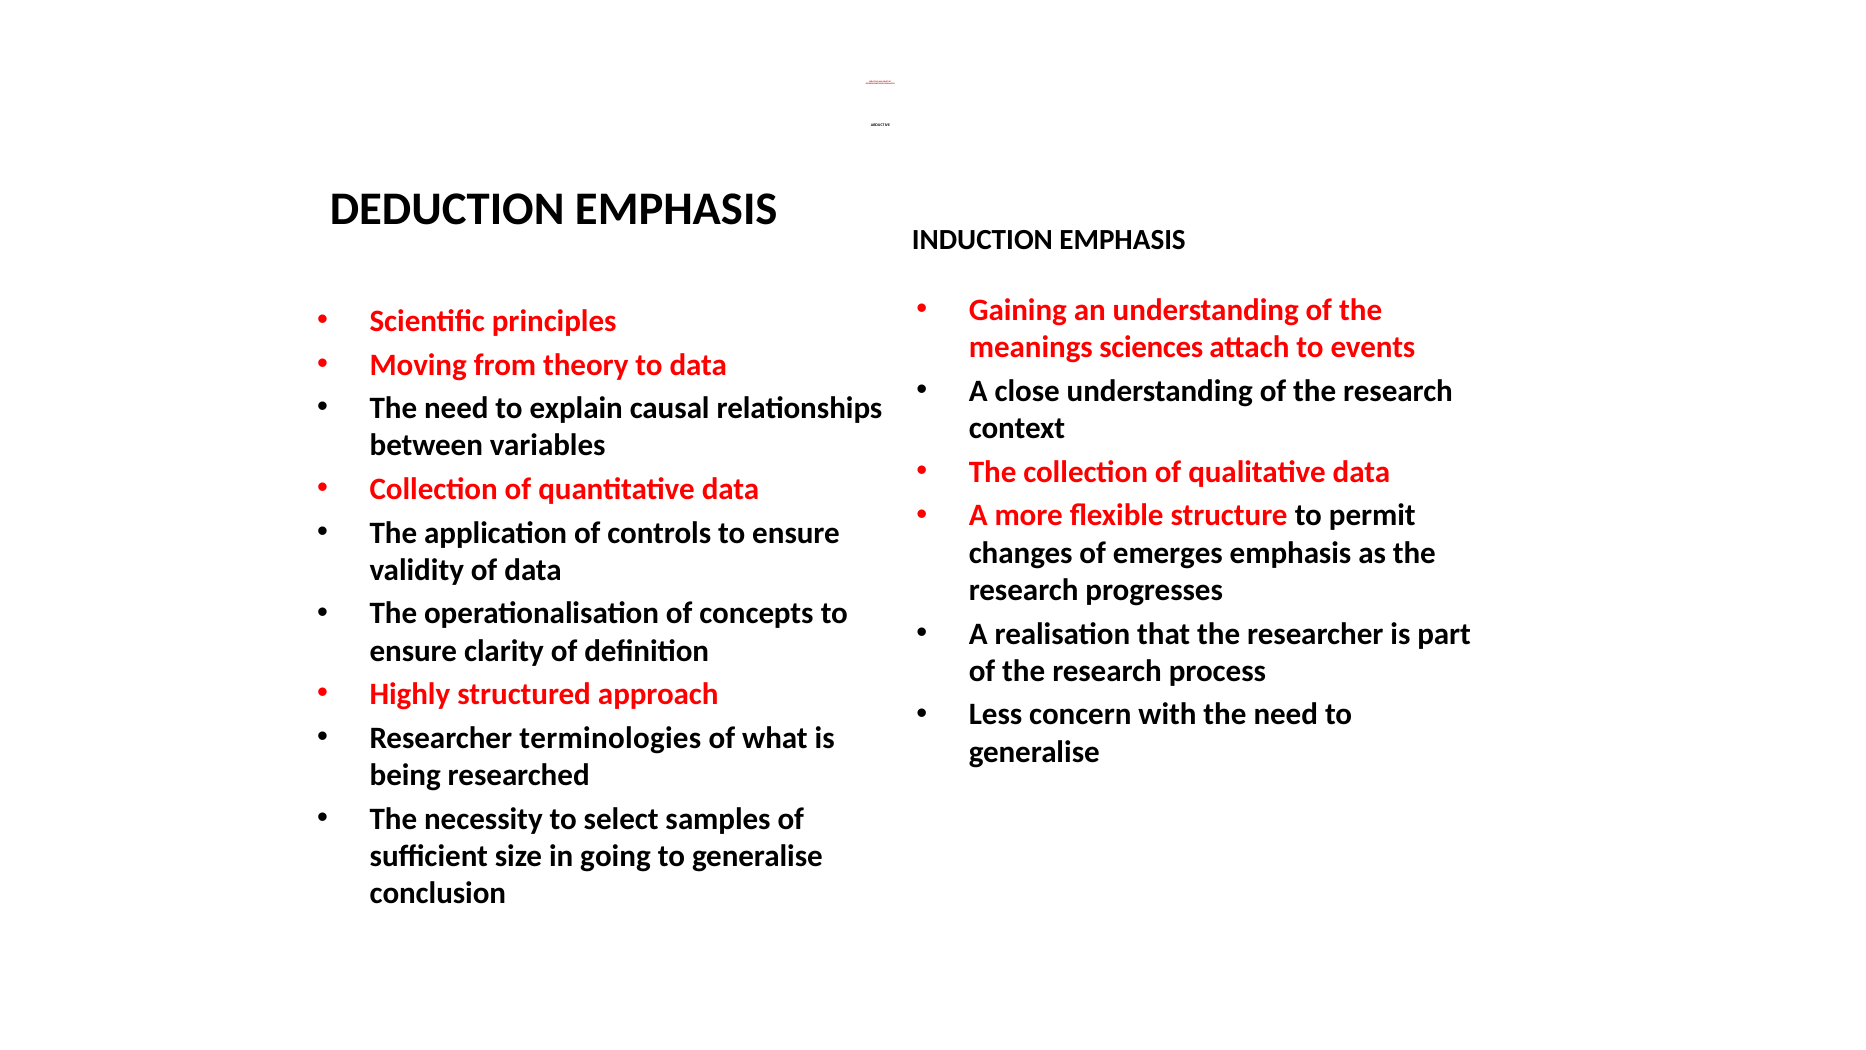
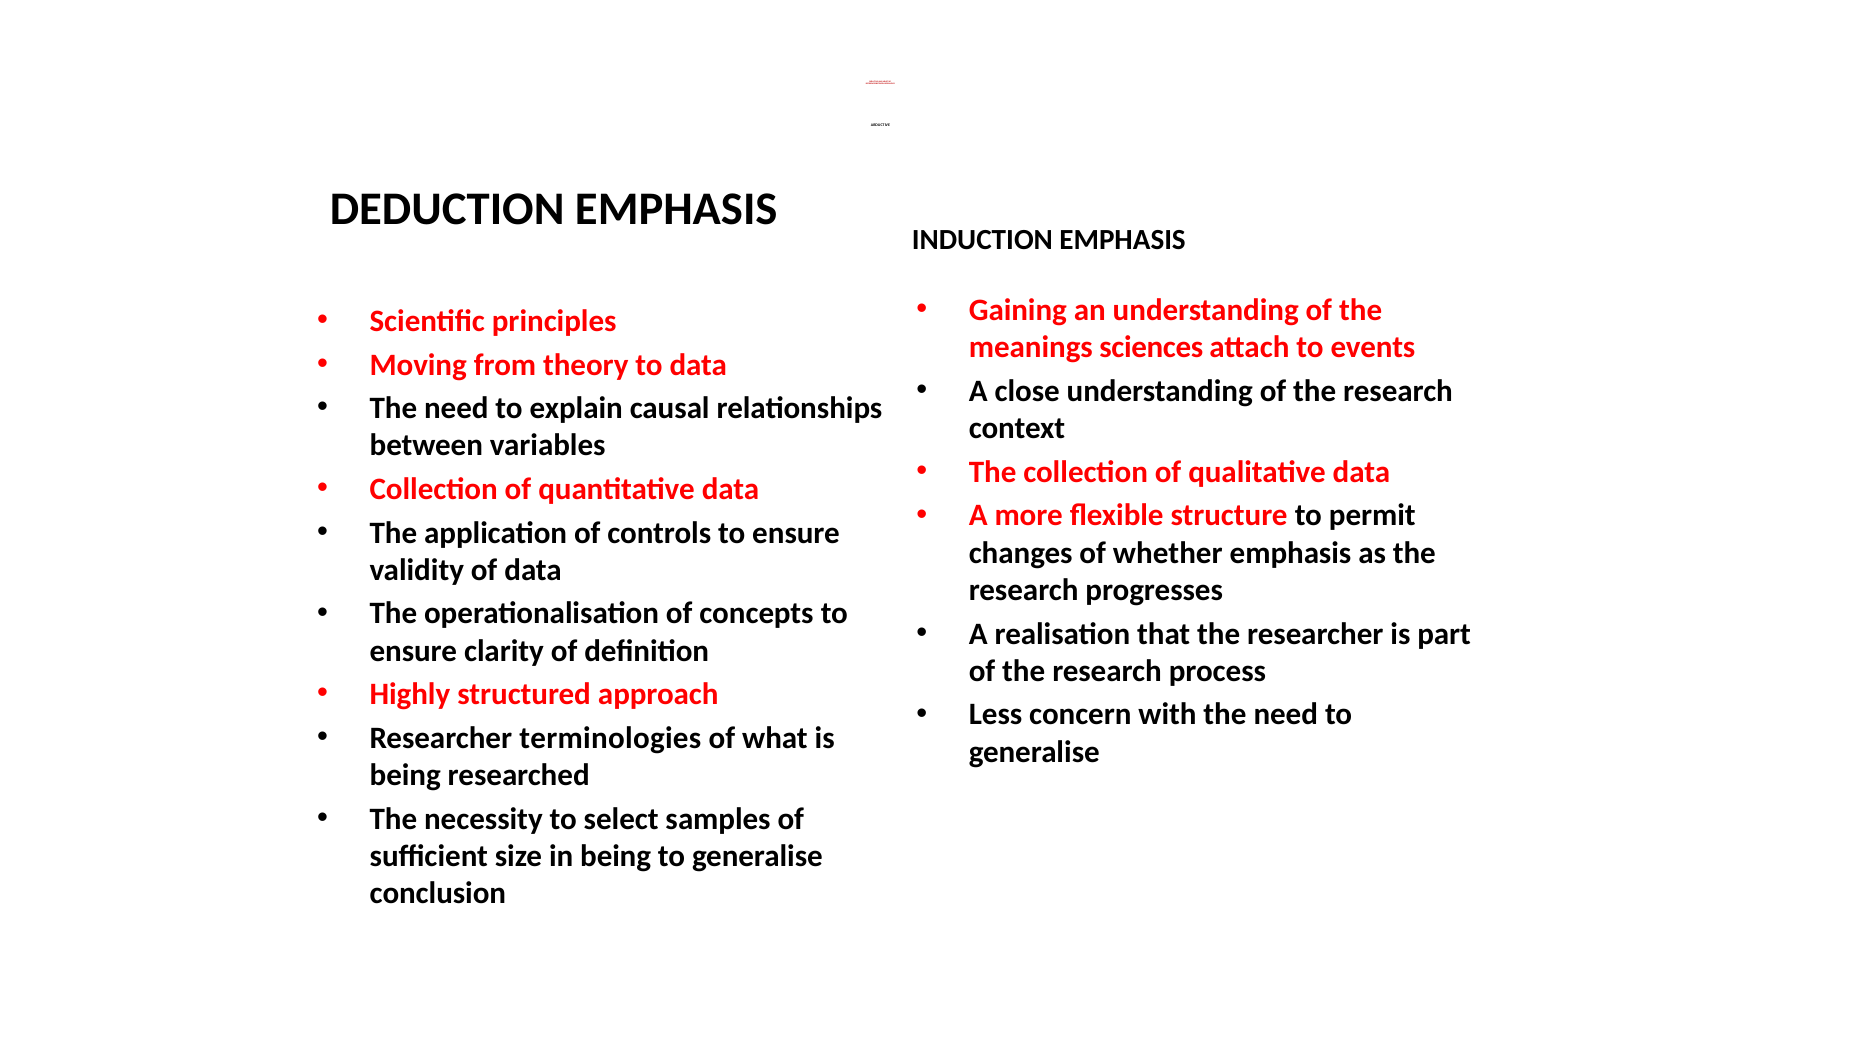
emerges: emerges -> whether
in going: going -> being
